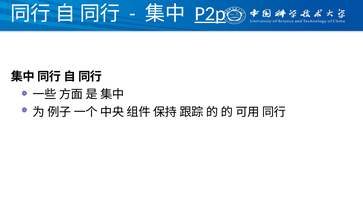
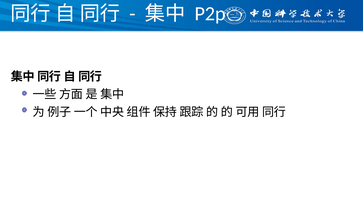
P2p underline: present -> none
